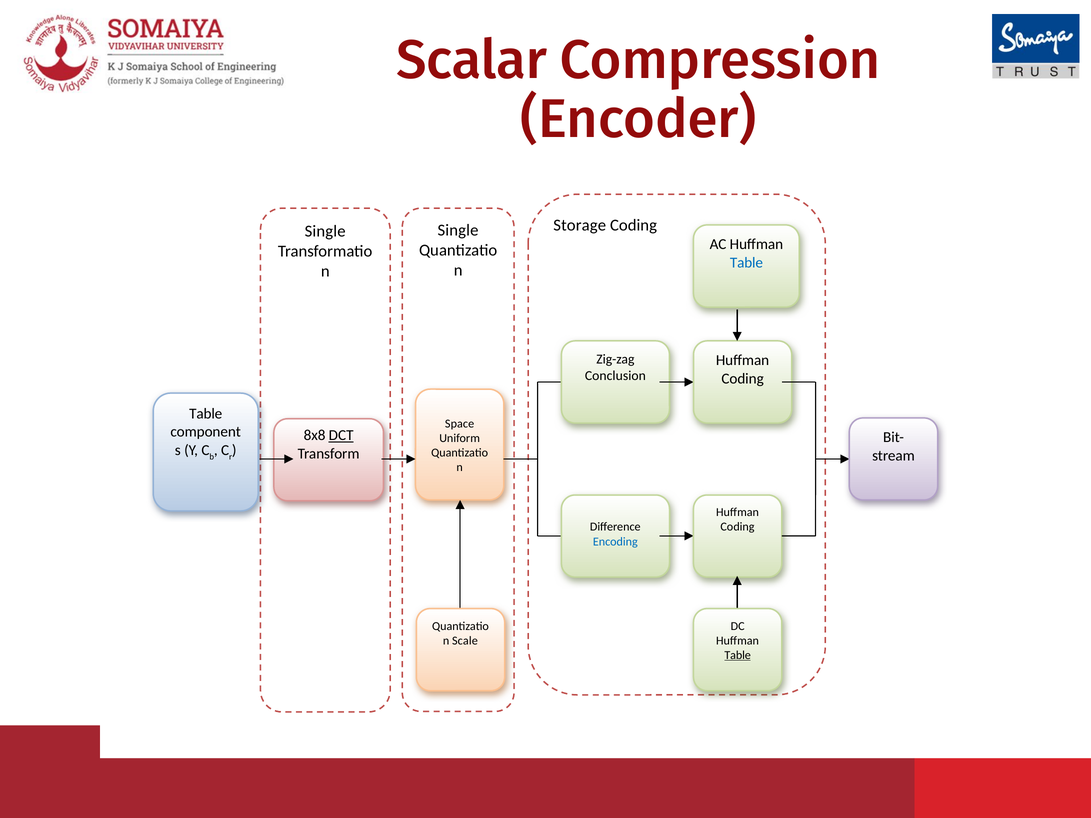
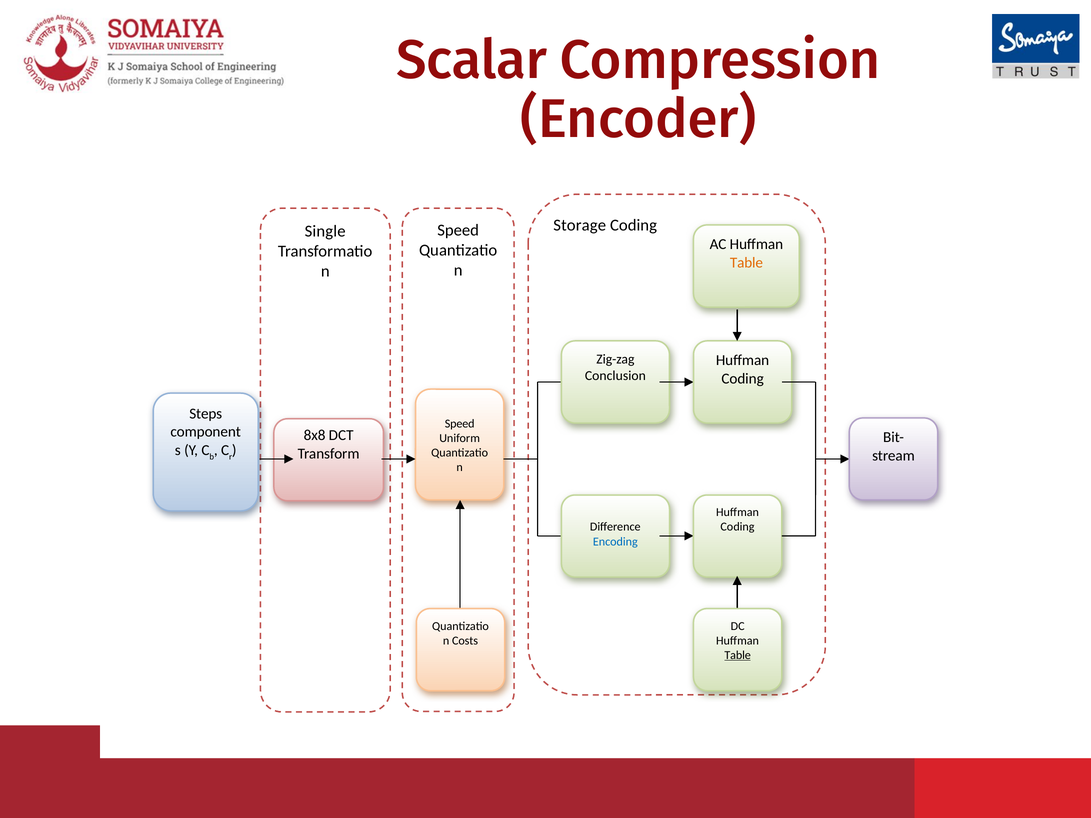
Single at (458, 230): Single -> Speed
Table at (746, 263) colour: blue -> orange
Table at (206, 414): Table -> Steps
Space at (460, 424): Space -> Speed
DCT underline: present -> none
Scale: Scale -> Costs
